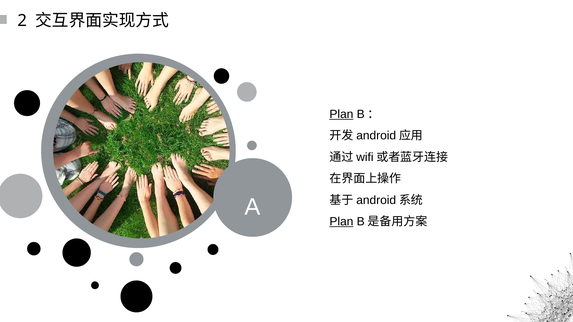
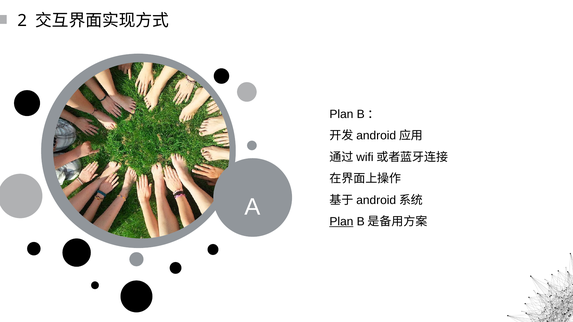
Plan at (341, 114) underline: present -> none
